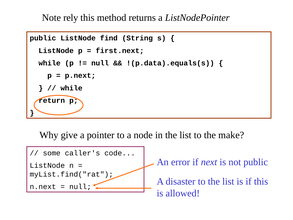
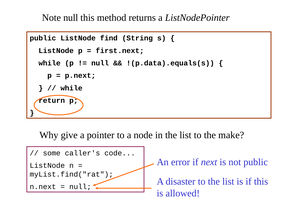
Note rely: rely -> null
